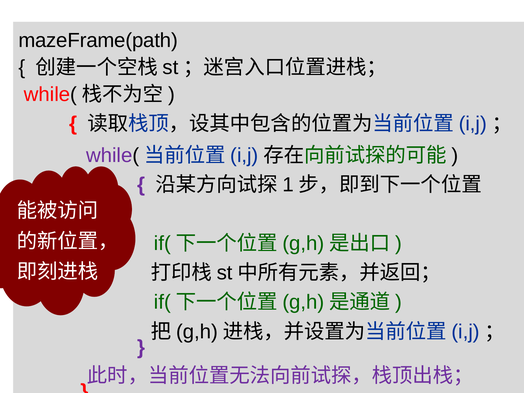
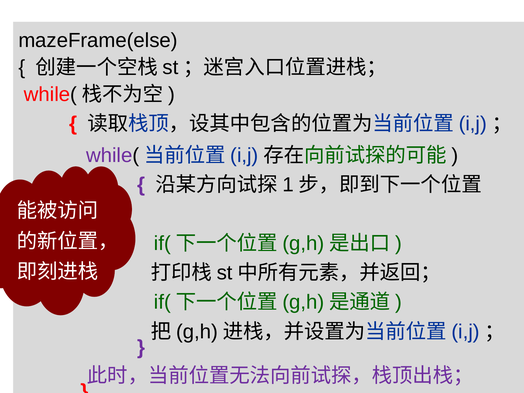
mazeFrame(path: mazeFrame(path -> mazeFrame(else
